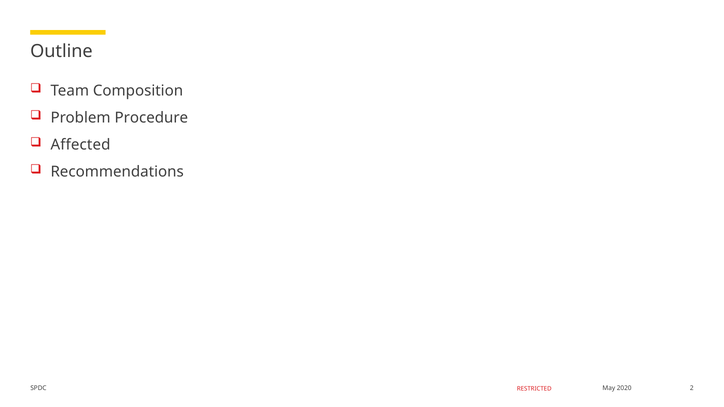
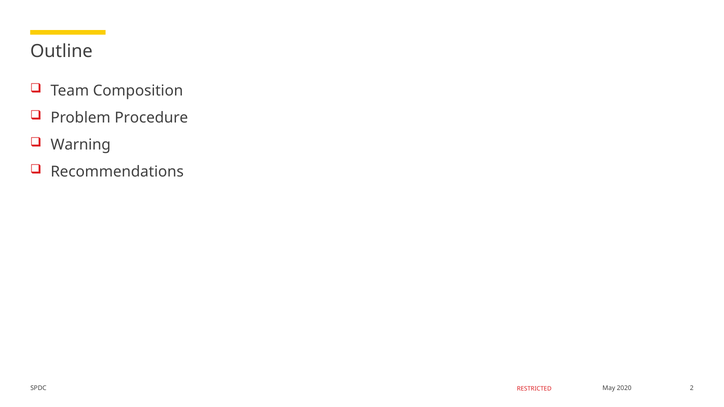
Affected: Affected -> Warning
